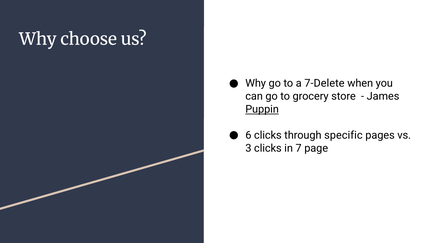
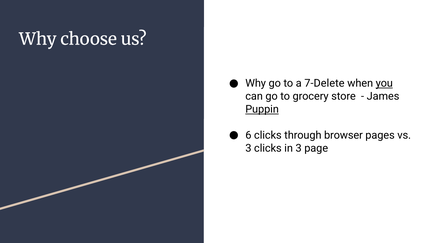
you underline: none -> present
specific: specific -> browser
in 7: 7 -> 3
